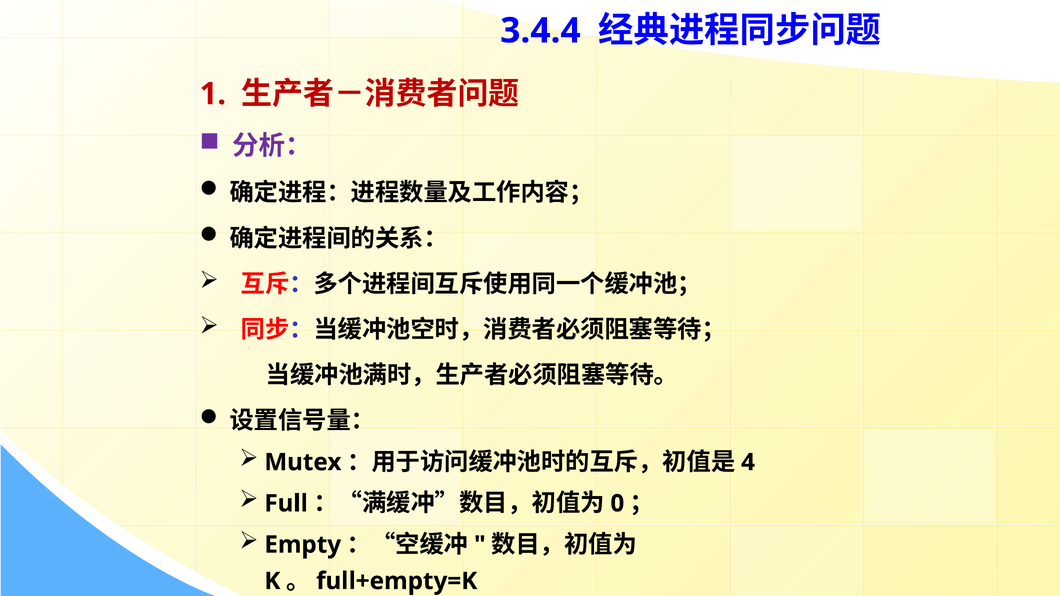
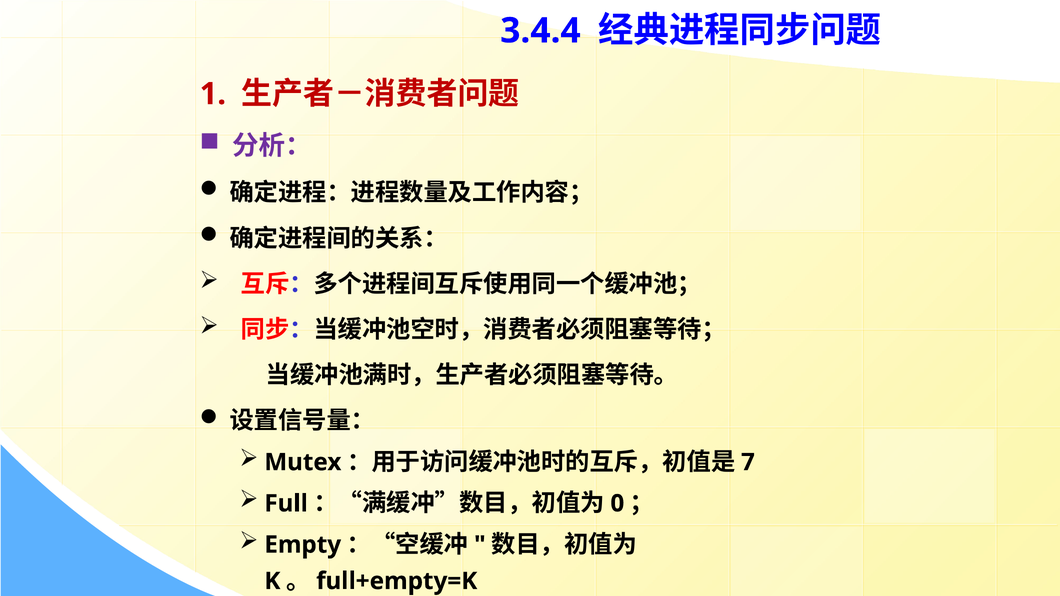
4: 4 -> 7
